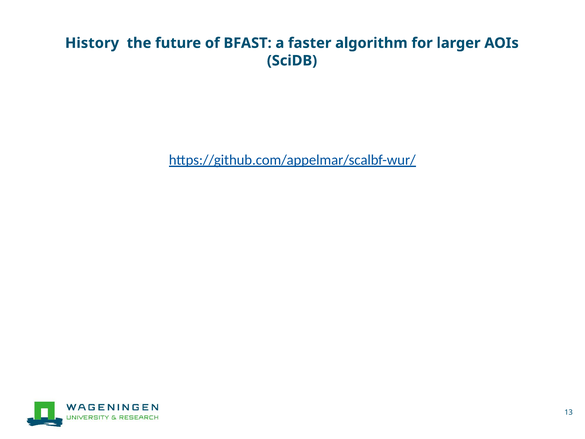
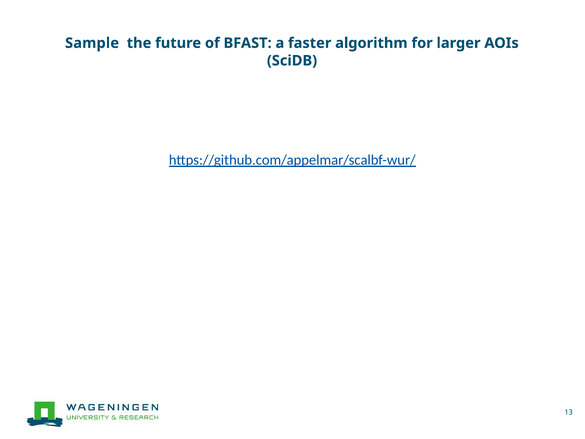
History: History -> Sample
